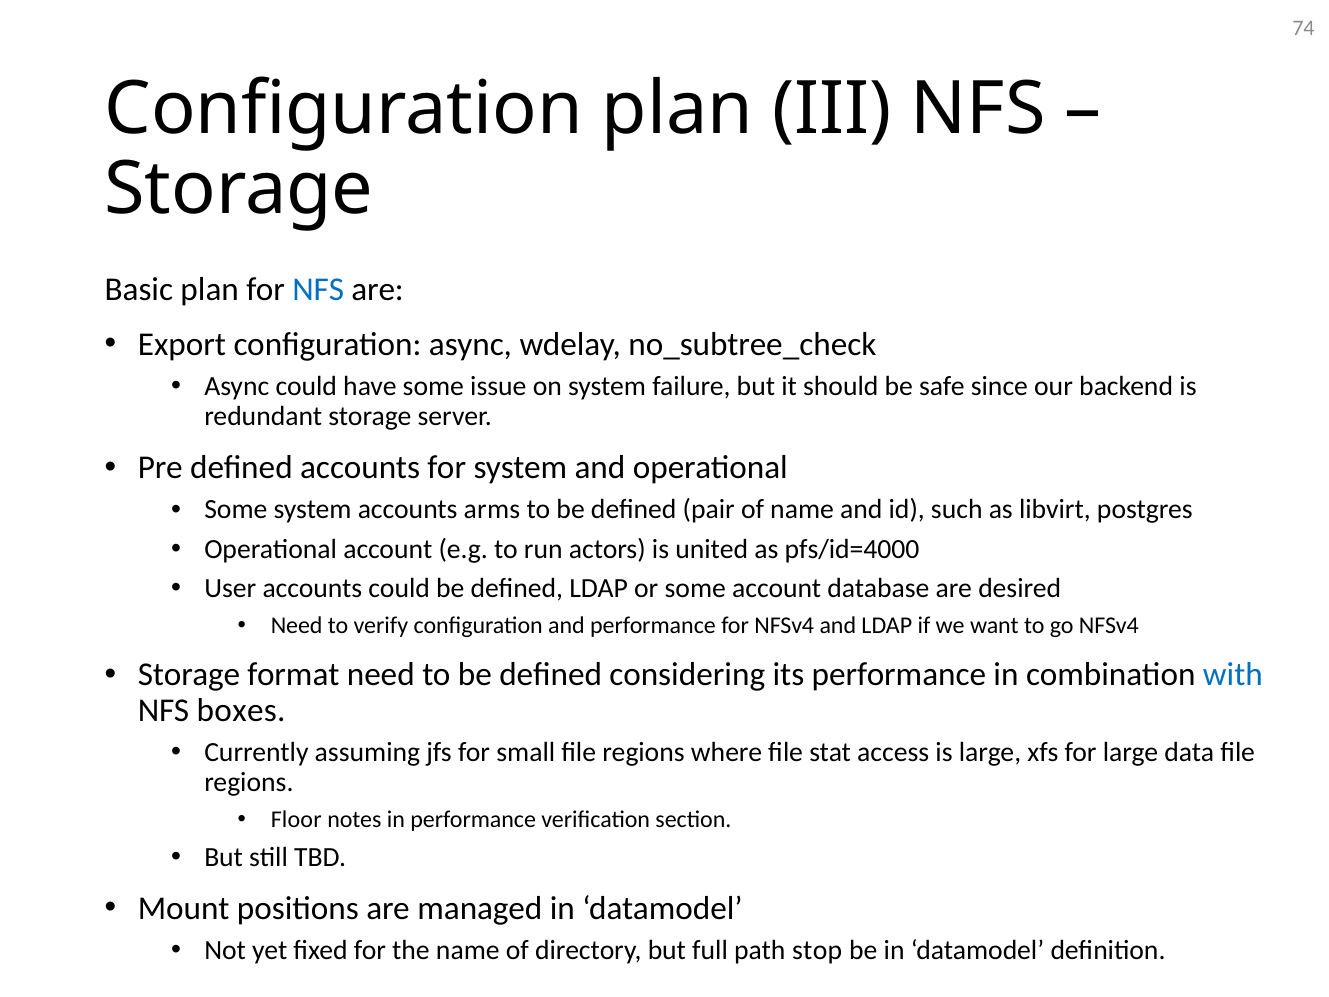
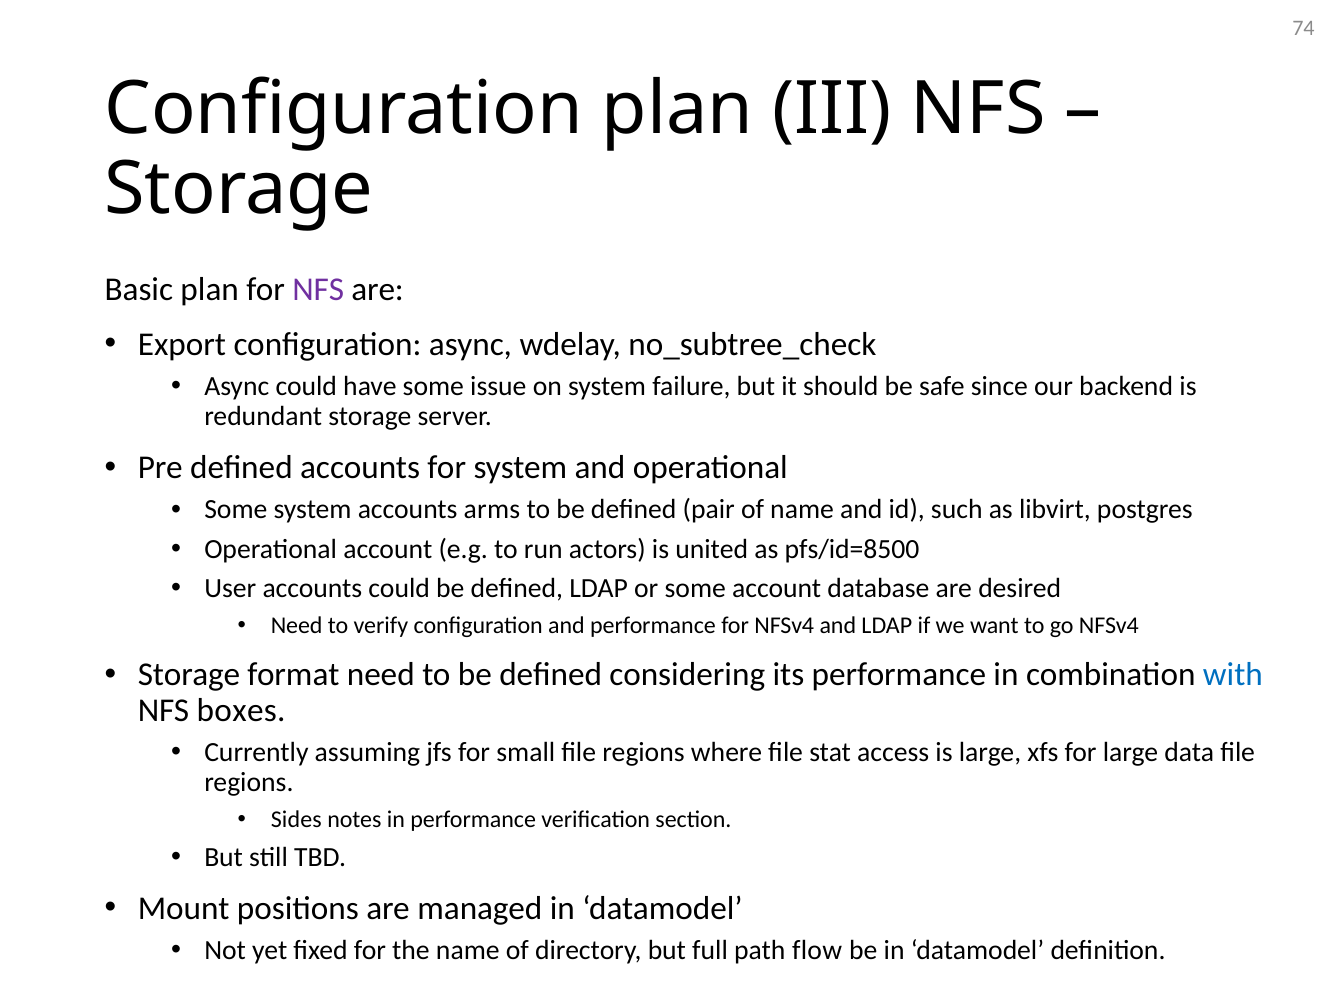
NFS at (318, 290) colour: blue -> purple
pfs/id=4000: pfs/id=4000 -> pfs/id=8500
Floor: Floor -> Sides
stop: stop -> flow
